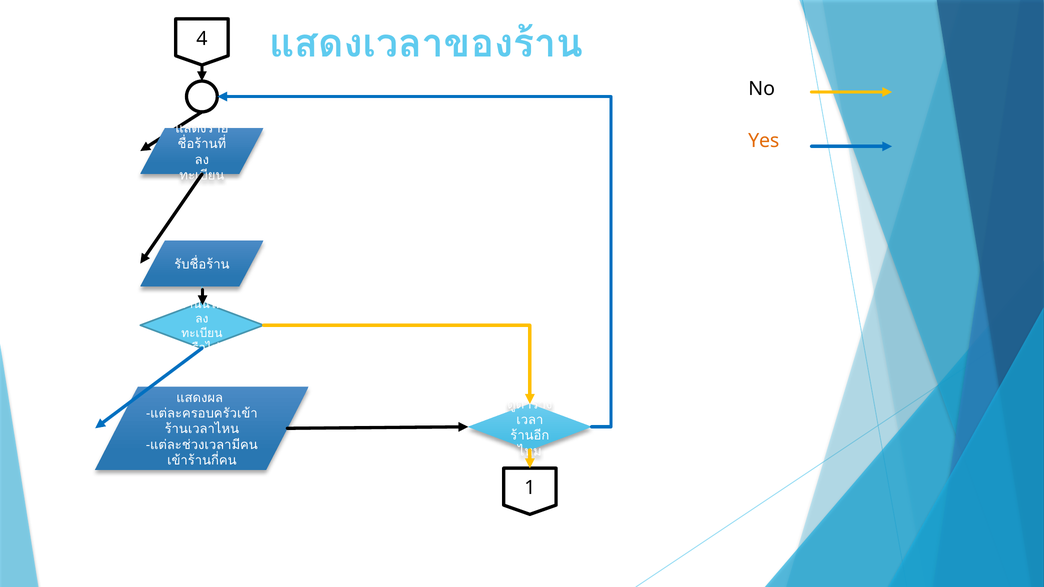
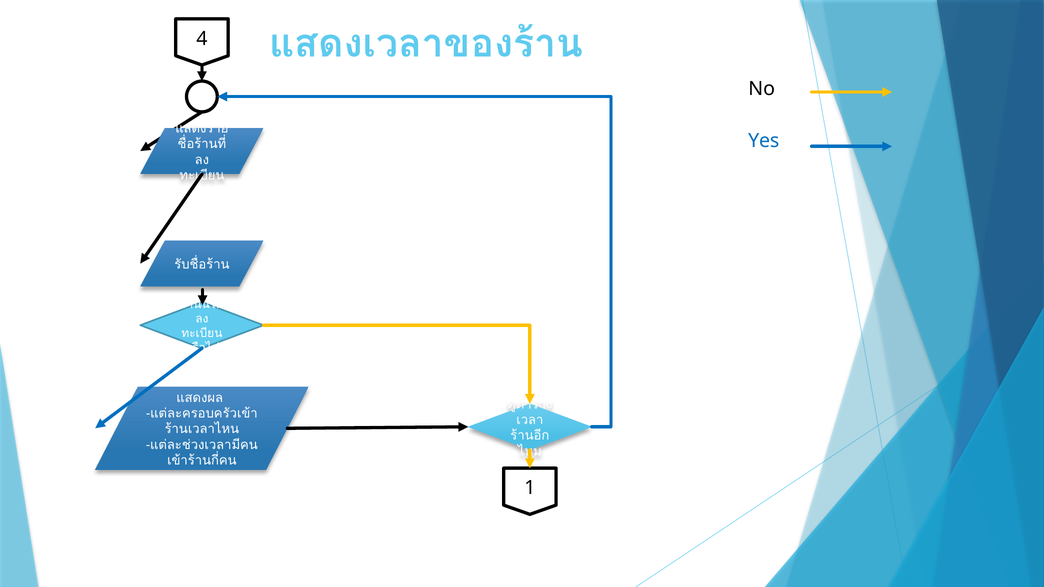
Yes colour: orange -> blue
